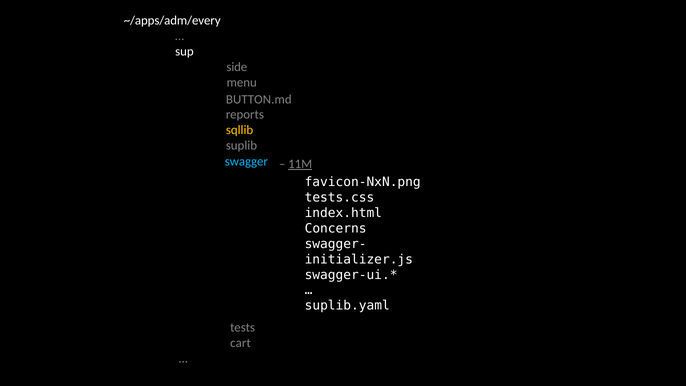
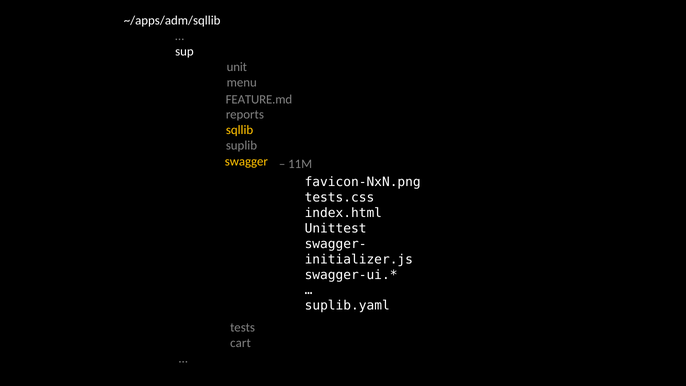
~/apps/adm/every: ~/apps/adm/every -> ~/apps/adm/sqllib
side: side -> unit
BUTTON.md: BUTTON.md -> FEATURE.md
swagger colour: light blue -> yellow
11M underline: present -> none
Concerns: Concerns -> Unittest
